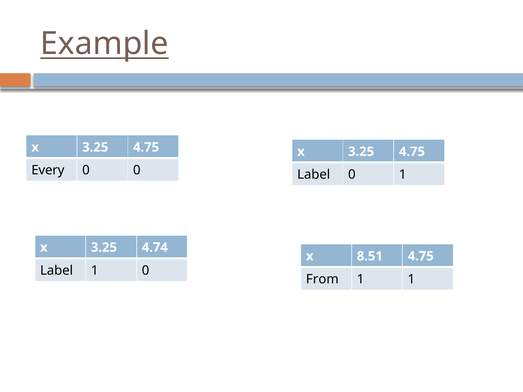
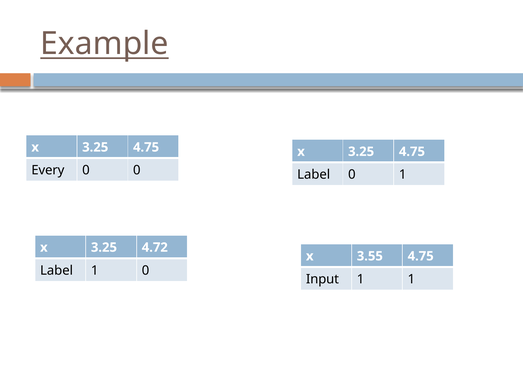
4.74: 4.74 -> 4.72
8.51: 8.51 -> 3.55
From: From -> Input
